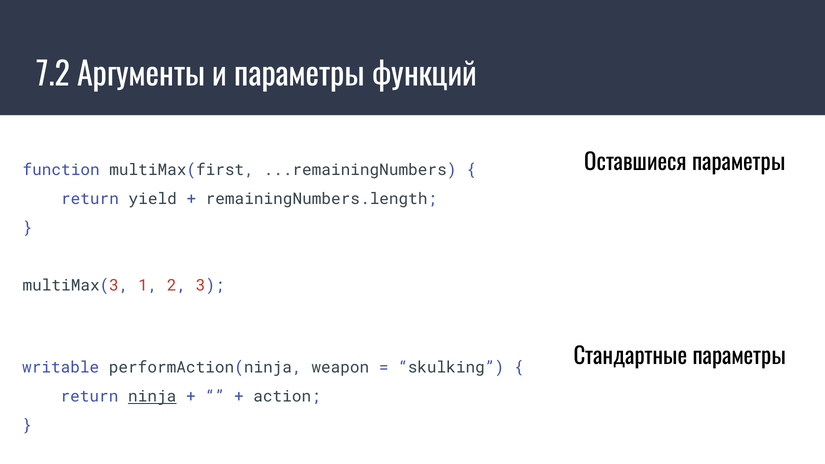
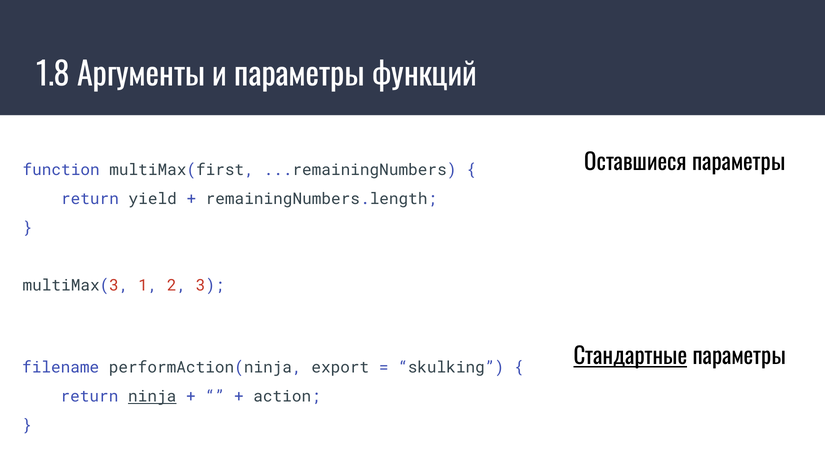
7.2: 7.2 -> 1.8
Стандартные underline: none -> present
writable: writable -> filename
weapon: weapon -> export
